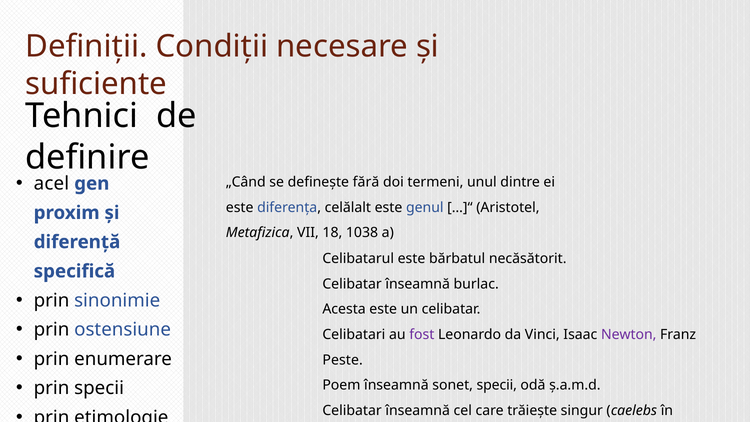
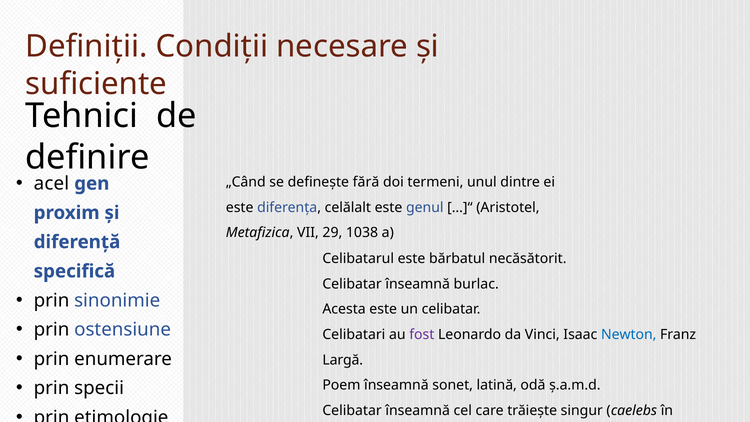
18: 18 -> 29
Newton colour: purple -> blue
Peste: Peste -> Largă
sonet specii: specii -> latină
